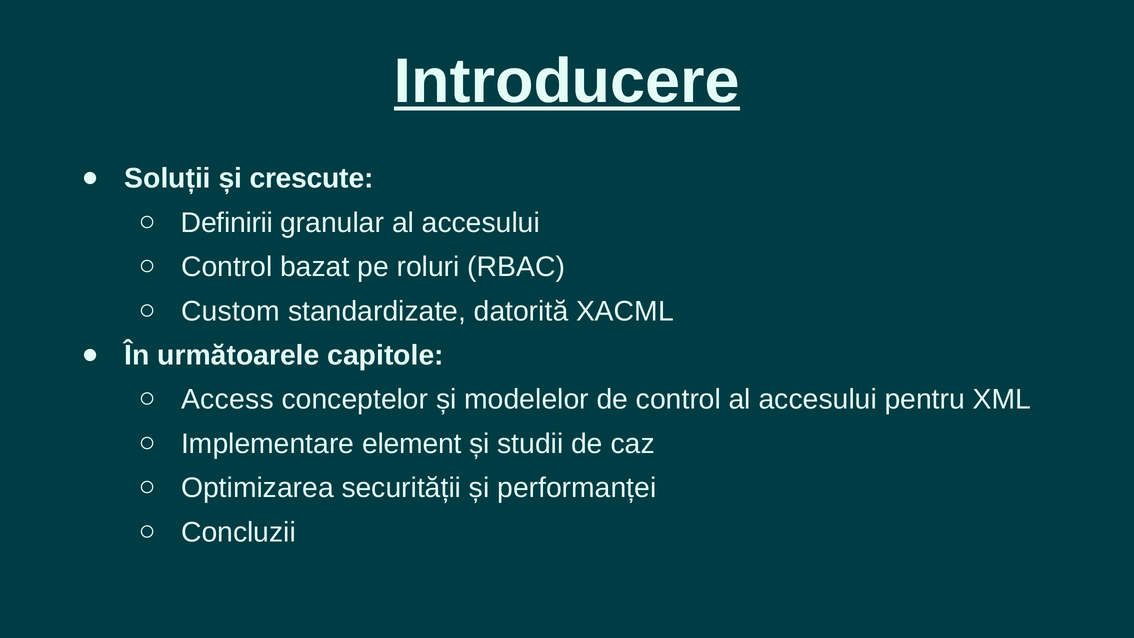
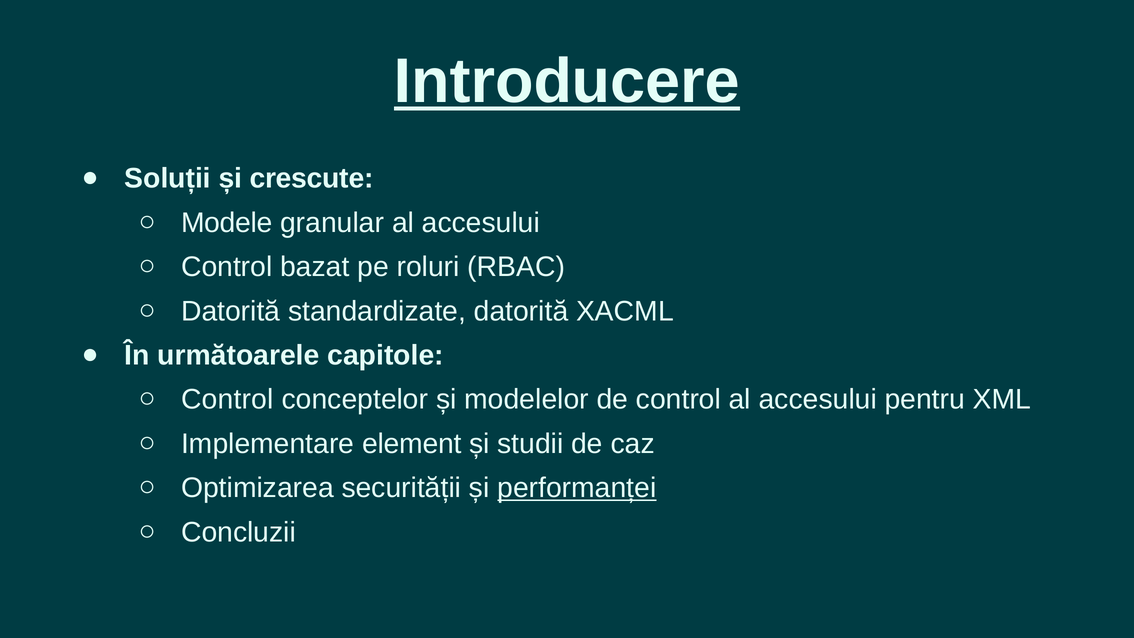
Definirii: Definirii -> Modele
Custom at (231, 311): Custom -> Datorită
Access at (227, 400): Access -> Control
performanței underline: none -> present
